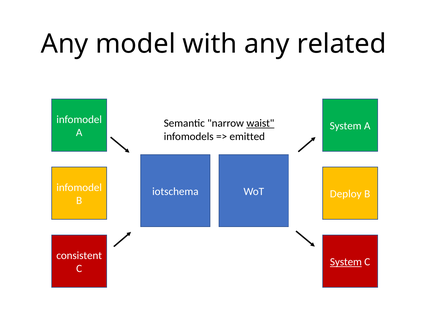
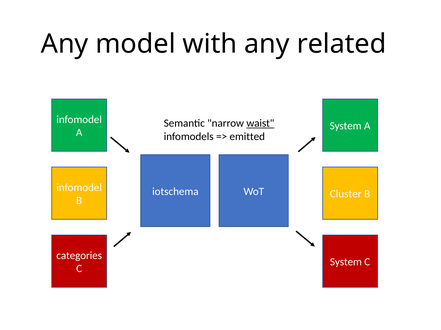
Deploy: Deploy -> Cluster
consistent: consistent -> categories
System at (346, 263) underline: present -> none
